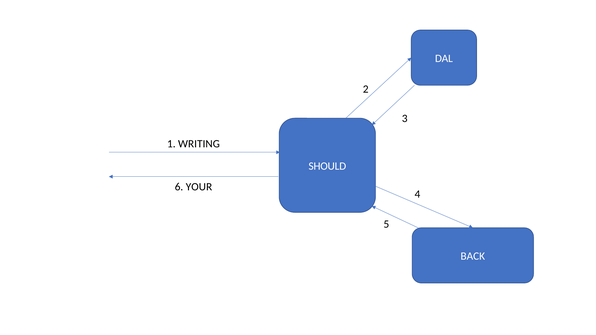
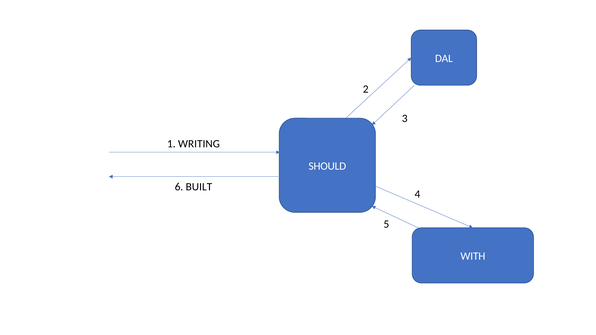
YOUR: YOUR -> BUILT
BACK: BACK -> WITH
